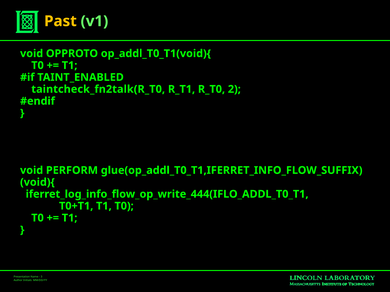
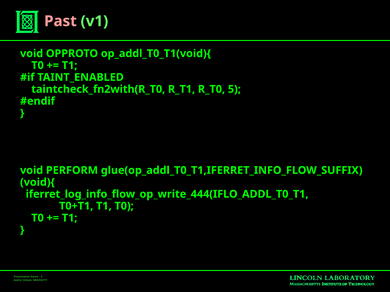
Past colour: yellow -> pink
taintcheck_fn2talk(R_T0: taintcheck_fn2talk(R_T0 -> taintcheck_fn2with(R_T0
2: 2 -> 5
